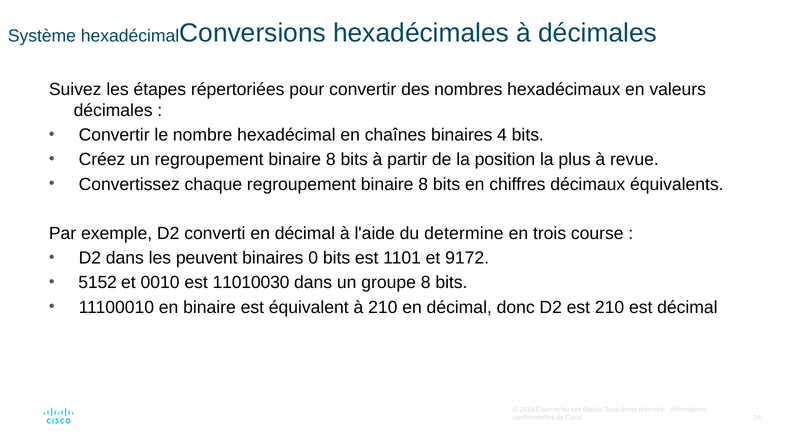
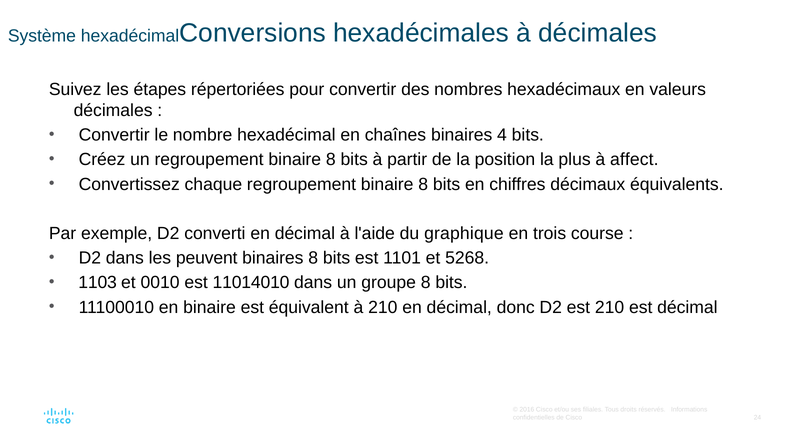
revue: revue -> affect
determine: determine -> graphique
binaires 0: 0 -> 8
9172: 9172 -> 5268
5152: 5152 -> 1103
11010030: 11010030 -> 11014010
